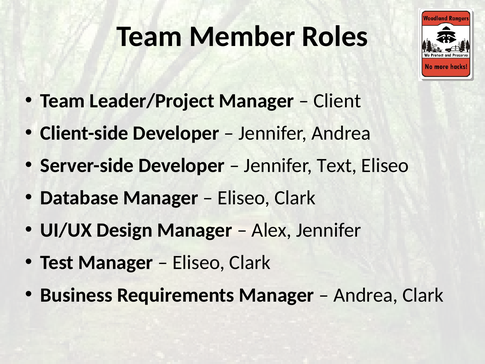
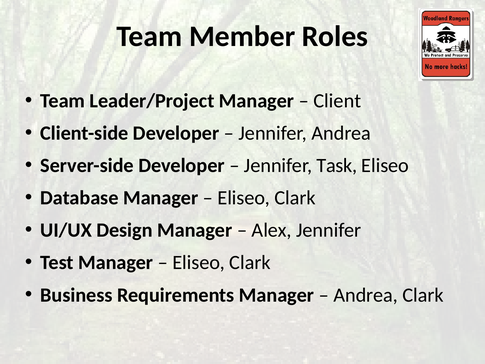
Text: Text -> Task
